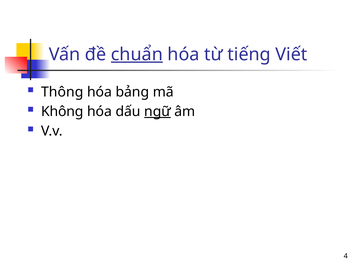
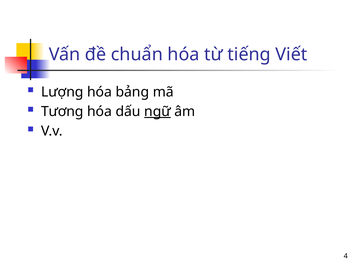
chuẩn underline: present -> none
Thông: Thông -> Lượng
Không: Không -> Tương
